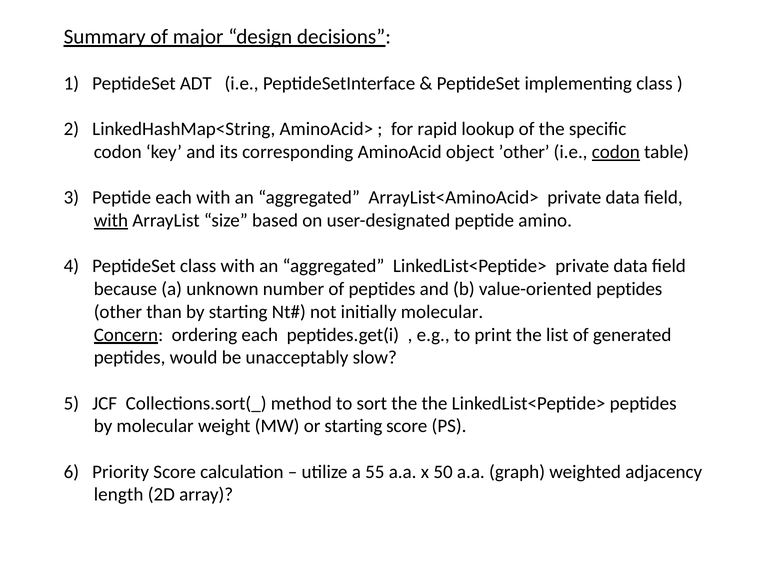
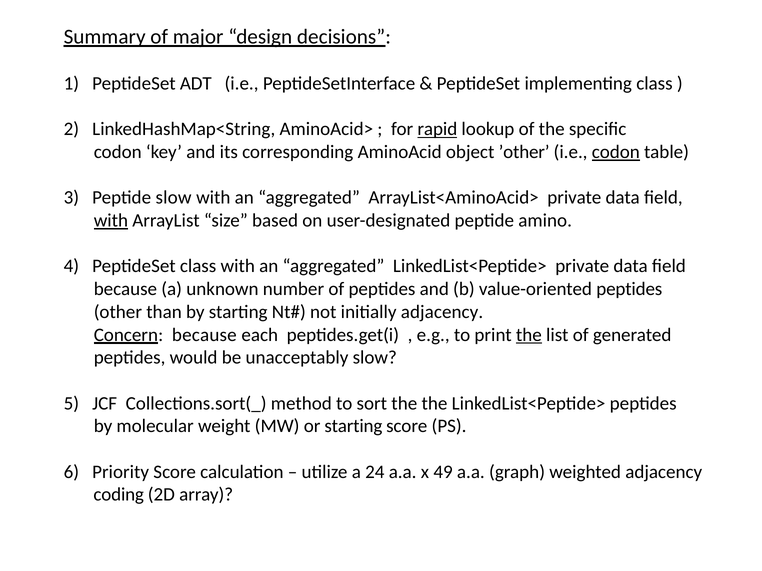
rapid underline: none -> present
Peptide each: each -> slow
initially molecular: molecular -> adjacency
Concern ordering: ordering -> because
the at (529, 335) underline: none -> present
55: 55 -> 24
50: 50 -> 49
length: length -> coding
